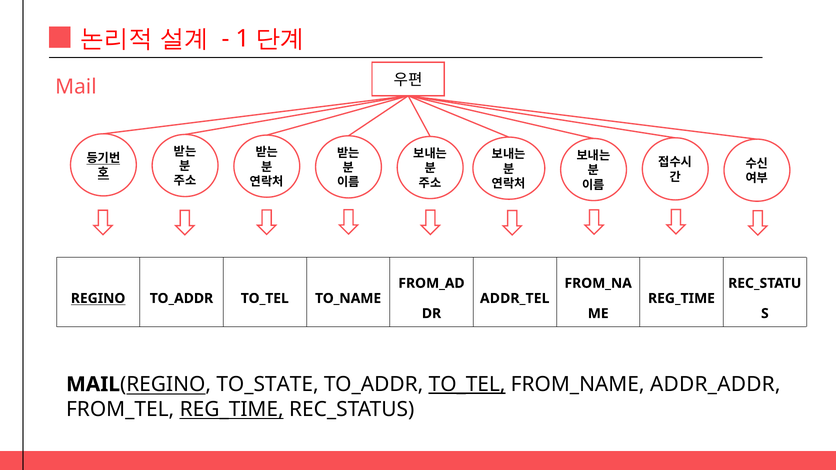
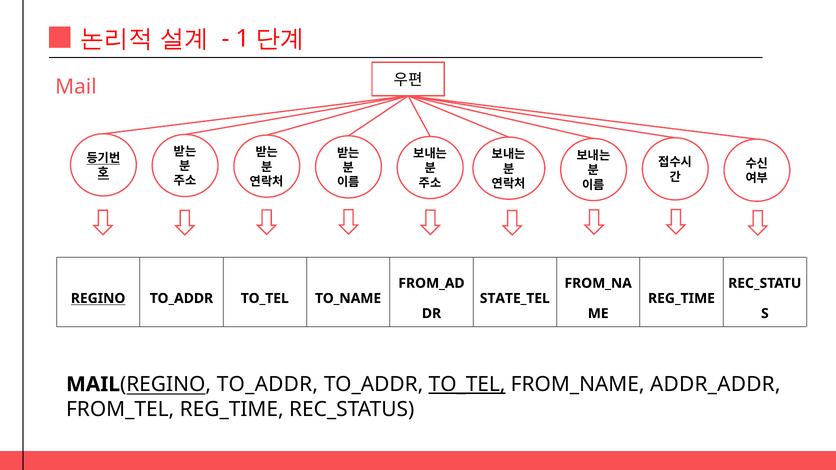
ADDR_TEL: ADDR_TEL -> STATE_TEL
TO_STATE at (268, 385): TO_STATE -> TO_ADDR
REG_TIME at (232, 410) underline: present -> none
